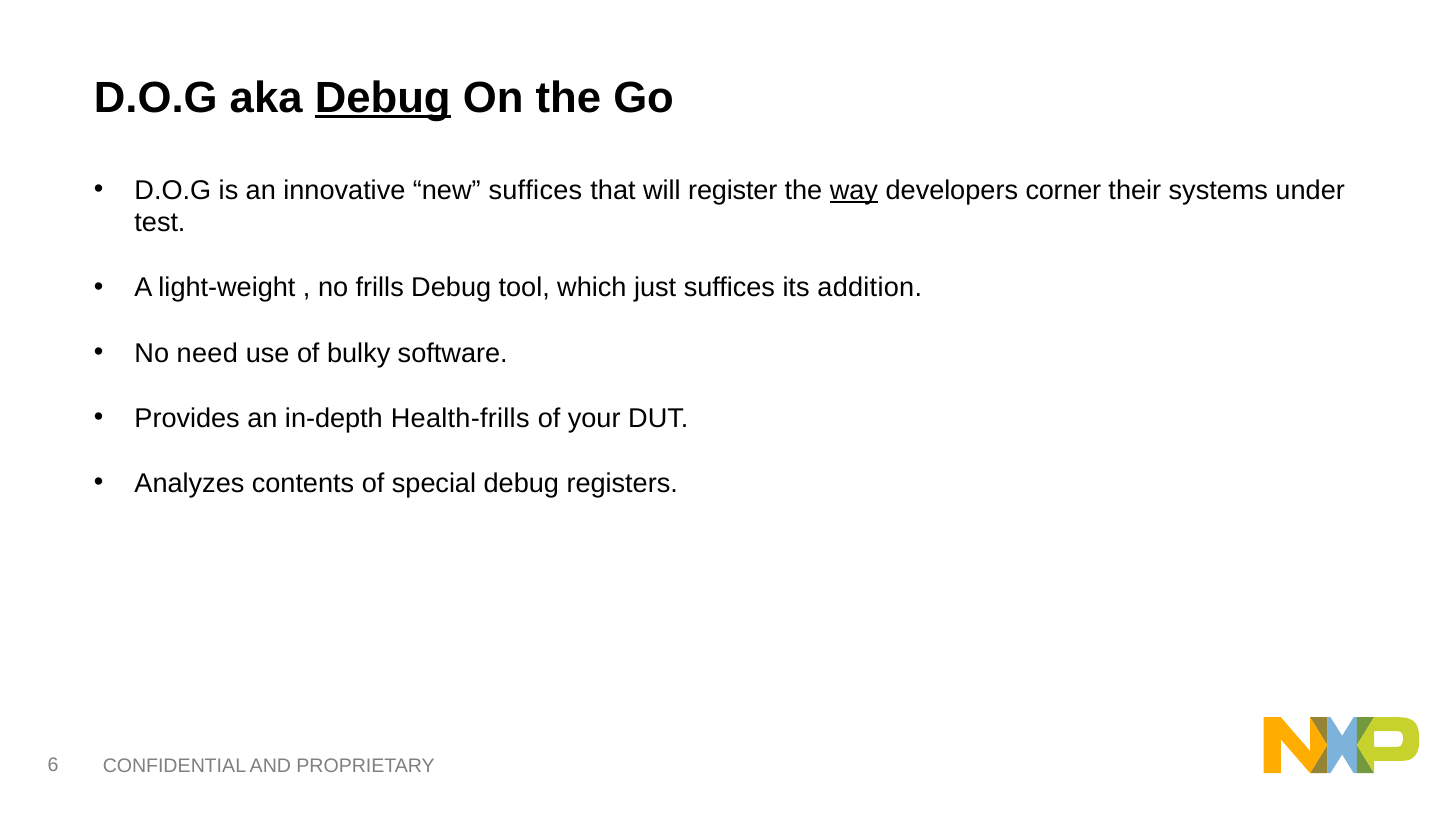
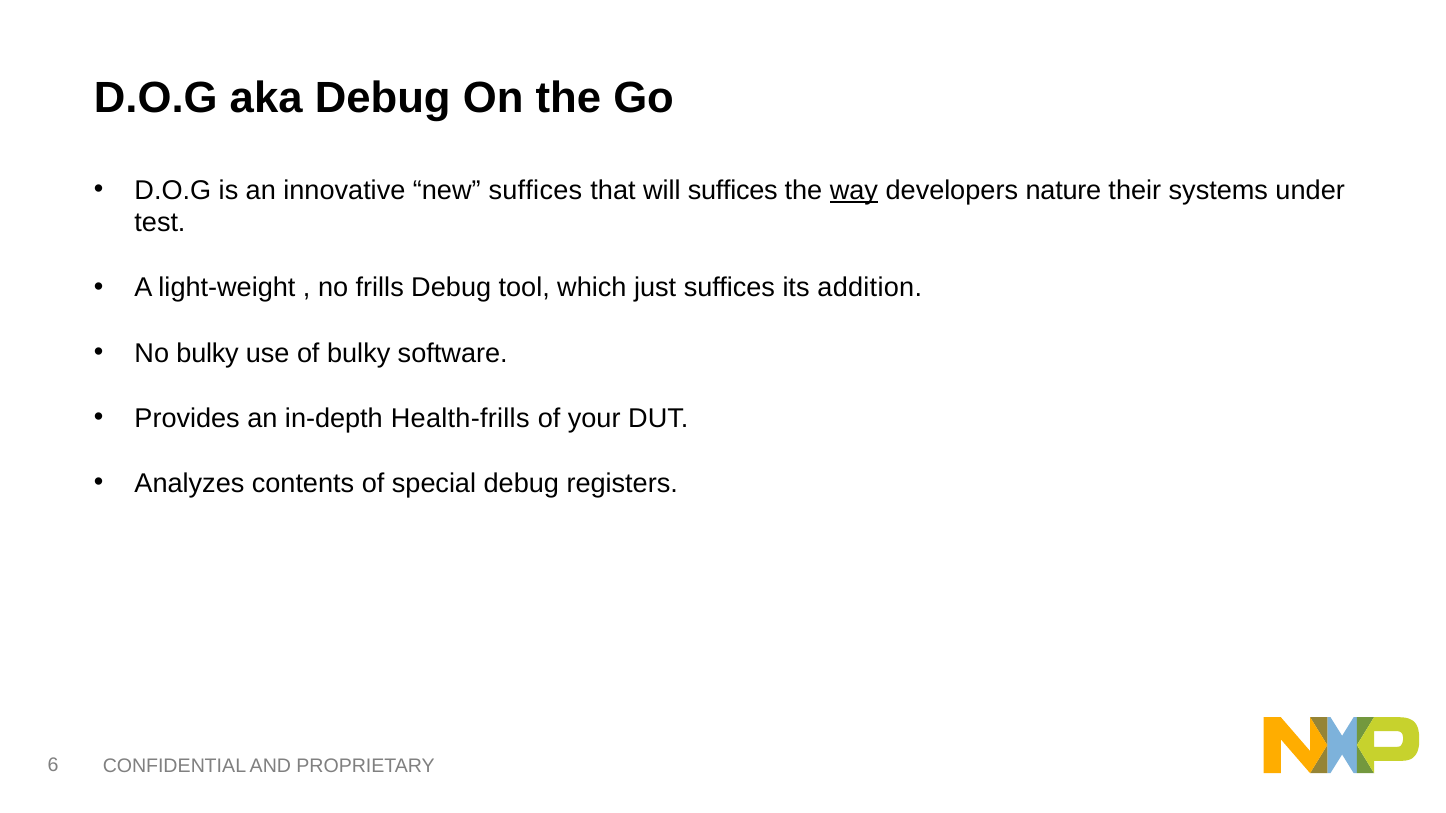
Debug at (383, 98) underline: present -> none
will register: register -> suffices
corner: corner -> nature
No need: need -> bulky
